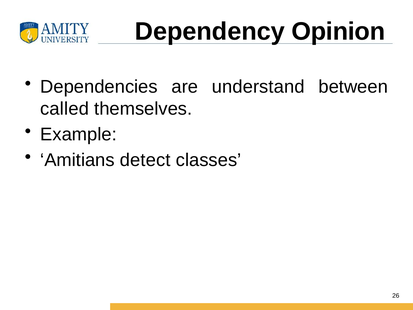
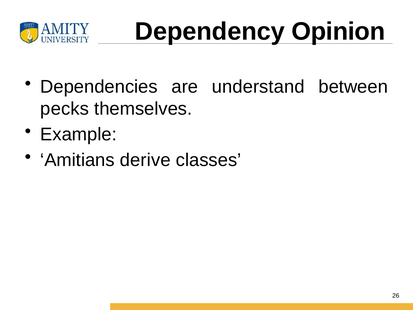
called: called -> pecks
detect: detect -> derive
